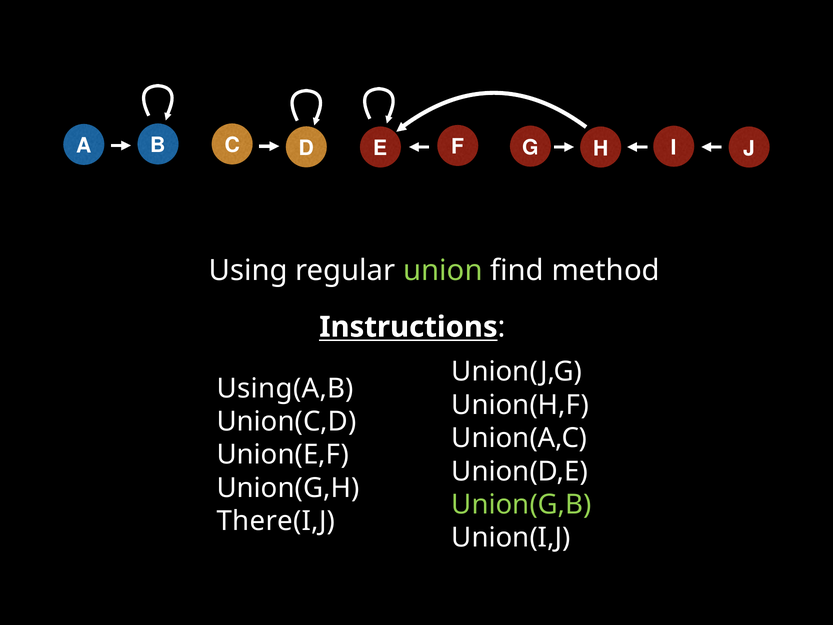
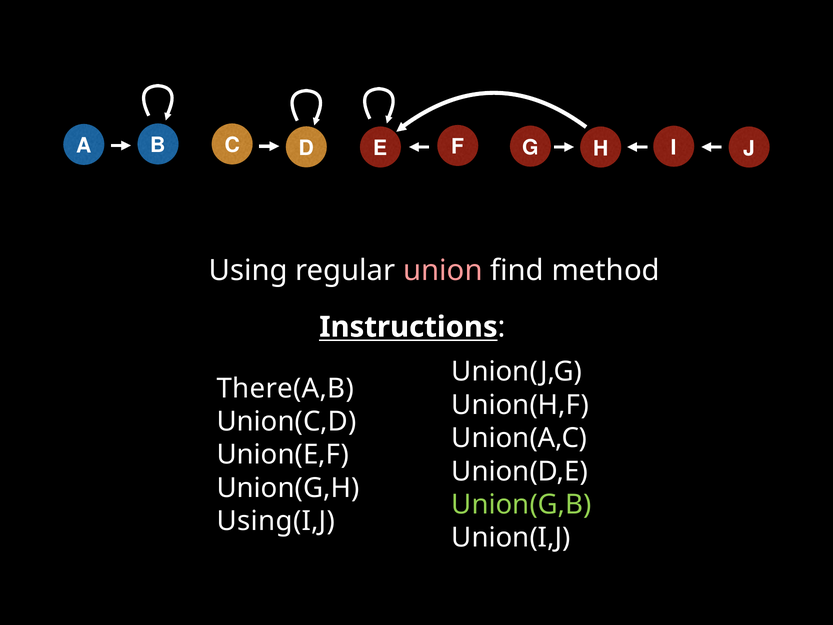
union colour: light green -> pink
Using(A,B: Using(A,B -> There(A,B
There(I,J: There(I,J -> Using(I,J
